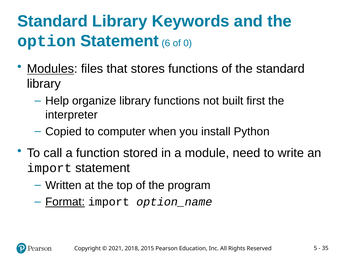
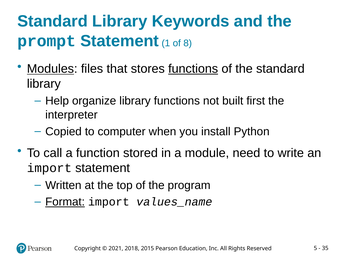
option: option -> prompt
6: 6 -> 1
0: 0 -> 8
functions at (193, 69) underline: none -> present
option_name: option_name -> values_name
